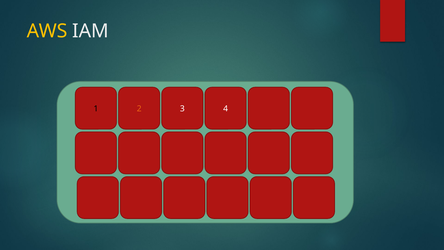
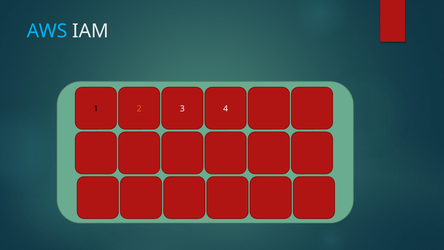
AWS colour: yellow -> light blue
